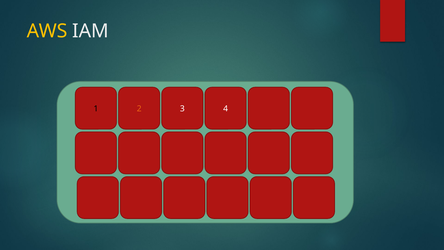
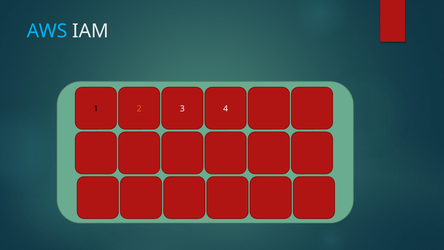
AWS colour: yellow -> light blue
